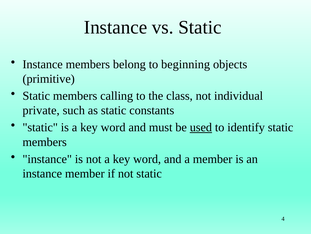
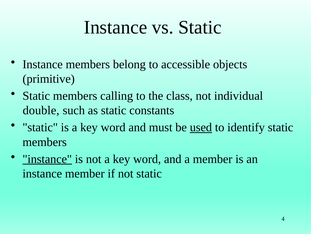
beginning: beginning -> accessible
private: private -> double
instance at (47, 158) underline: none -> present
